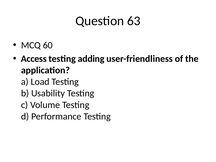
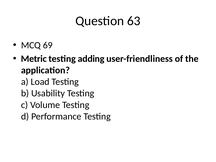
60: 60 -> 69
Access: Access -> Metric
